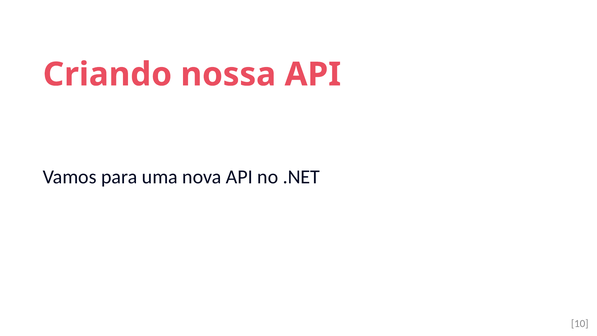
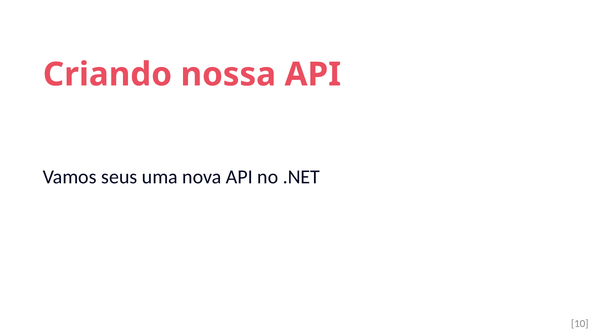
para: para -> seus
